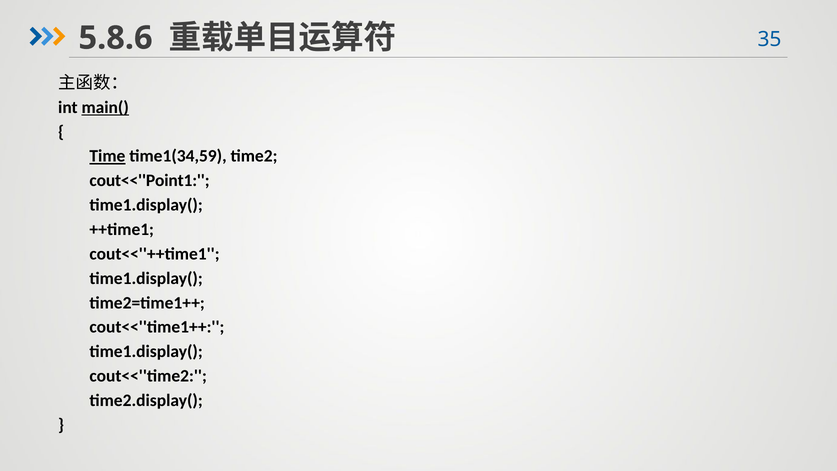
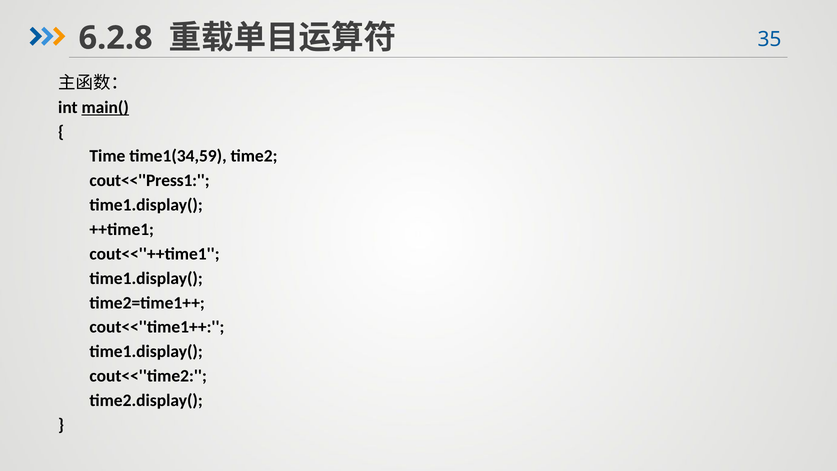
5.8.6: 5.8.6 -> 6.2.8
Time underline: present -> none
cout<<''Point1: cout<<''Point1 -> cout<<''Press1
